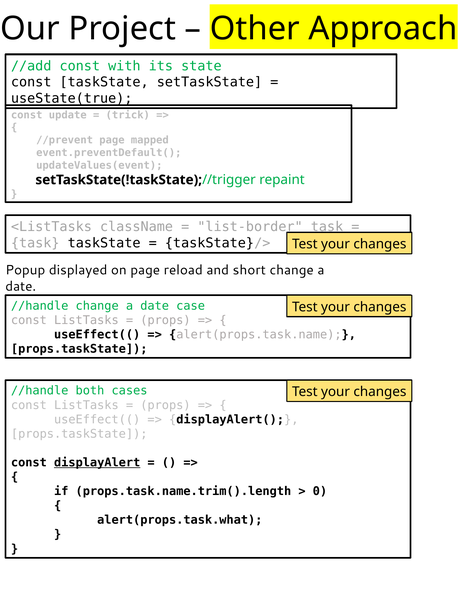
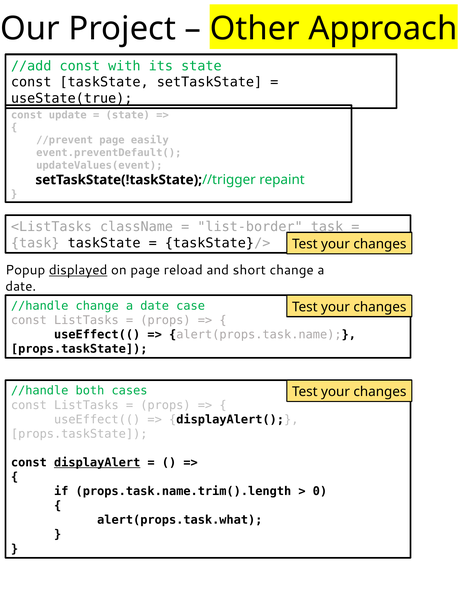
trick at (128, 115): trick -> state
mapped: mapped -> easily
displayed underline: none -> present
